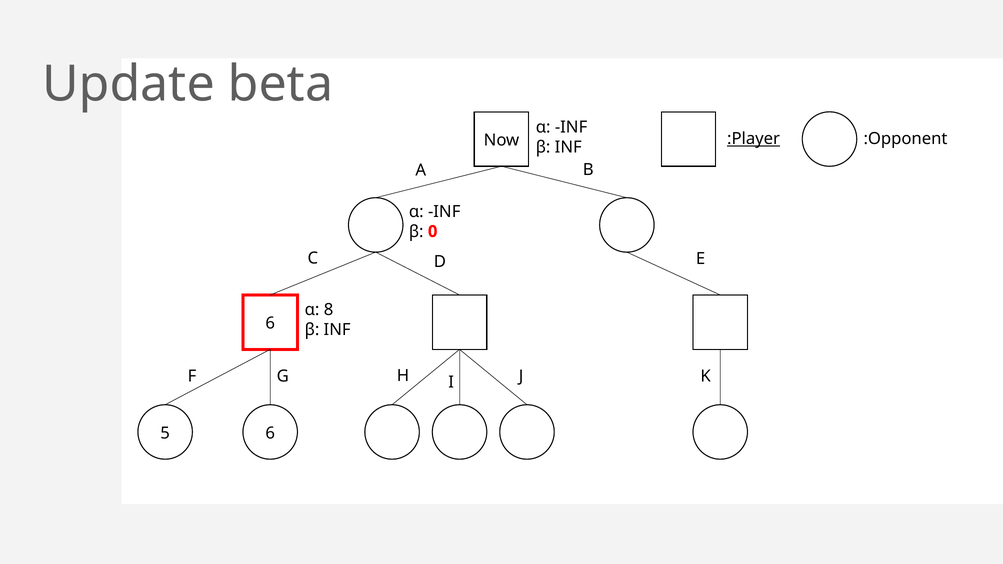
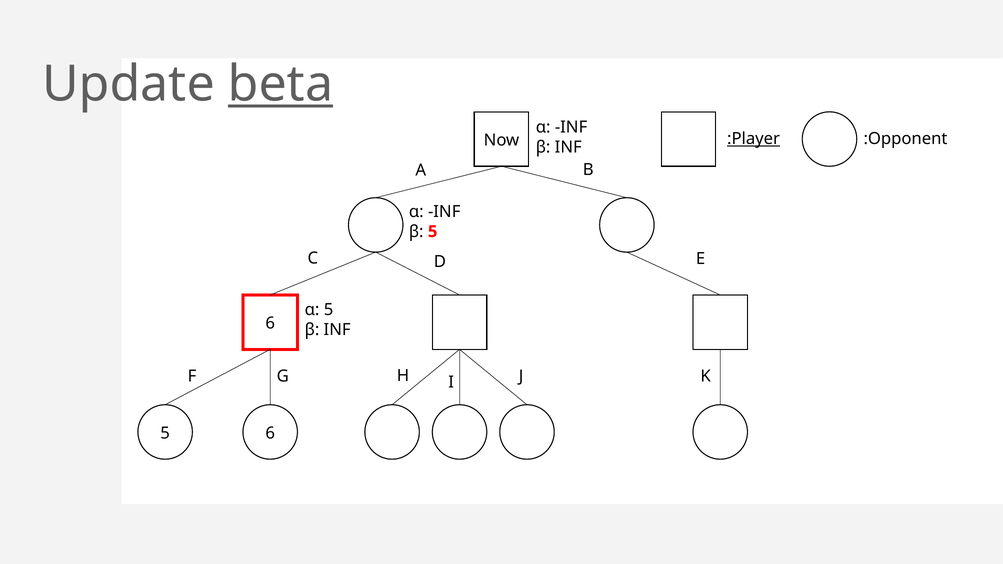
beta underline: none -> present
β 0: 0 -> 5
α 8: 8 -> 5
